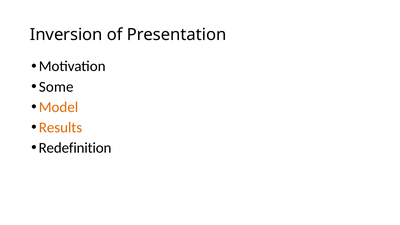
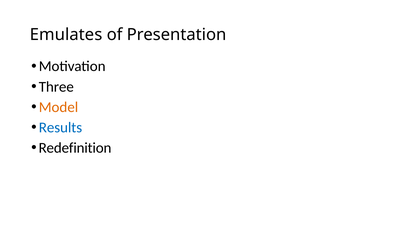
Inversion: Inversion -> Emulates
Some: Some -> Three
Results colour: orange -> blue
